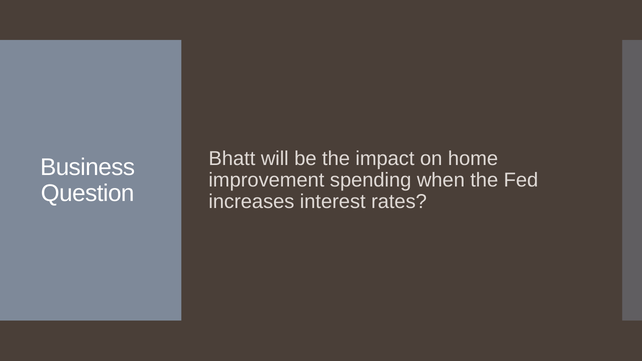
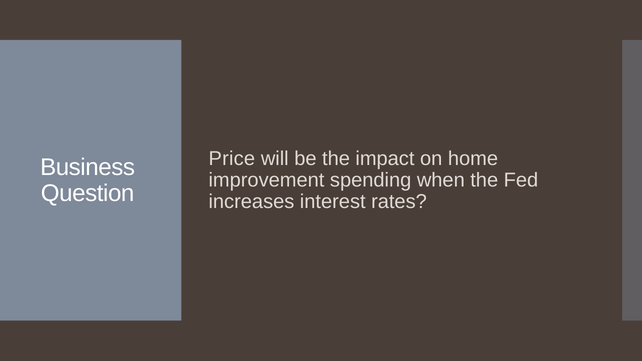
Bhatt: Bhatt -> Price
